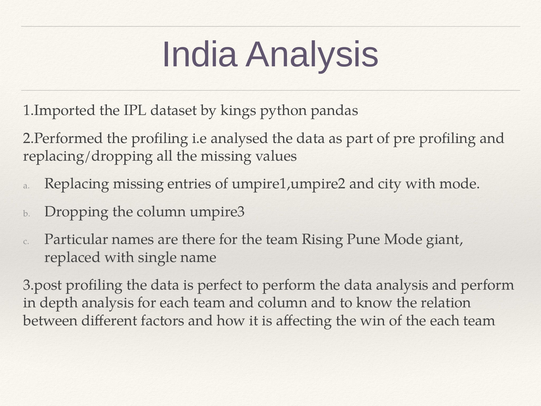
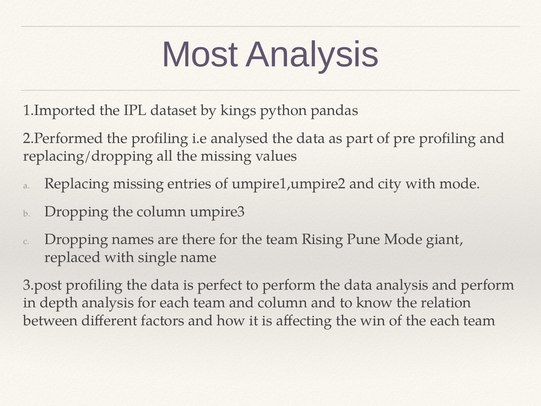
India: India -> Most
Particular at (76, 239): Particular -> Dropping
